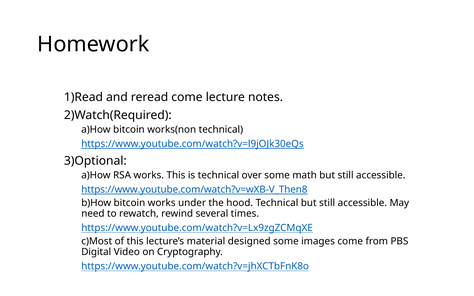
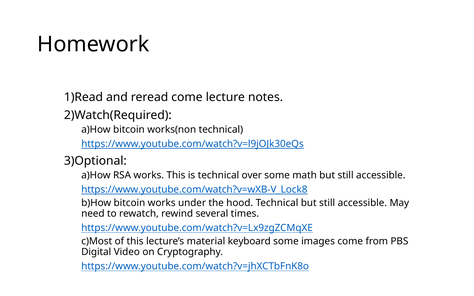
https://www.youtube.com/watch?v=wXB-V_Then8: https://www.youtube.com/watch?v=wXB-V_Then8 -> https://www.youtube.com/watch?v=wXB-V_Lock8
designed: designed -> keyboard
